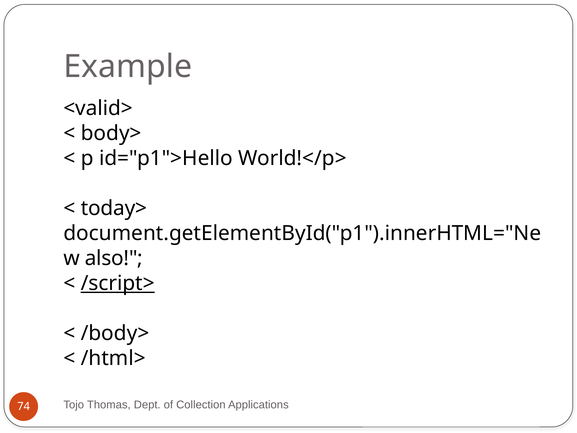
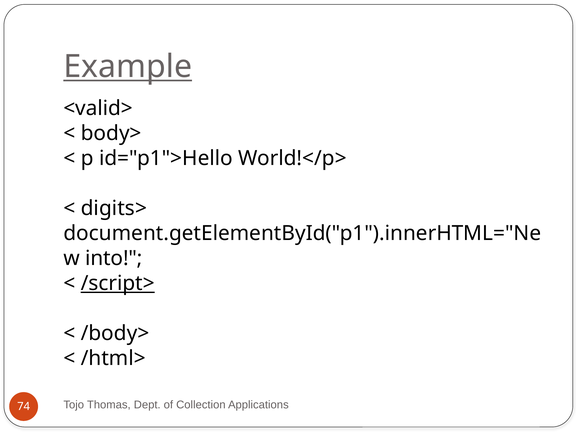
Example underline: none -> present
today>: today> -> digits>
also: also -> into
